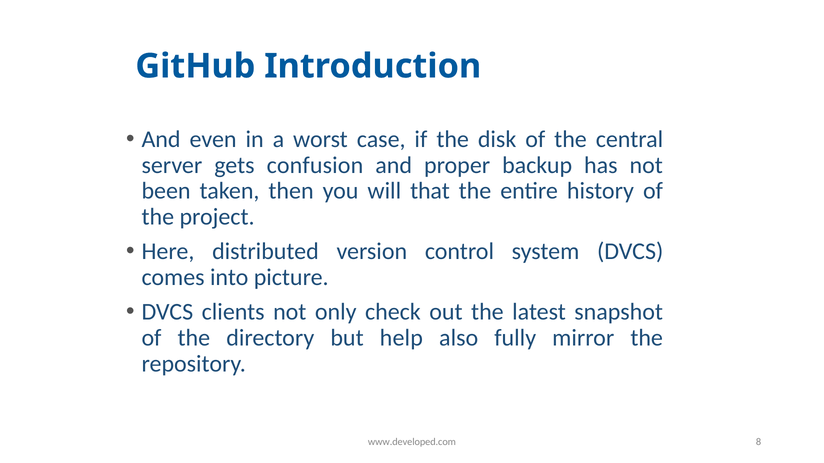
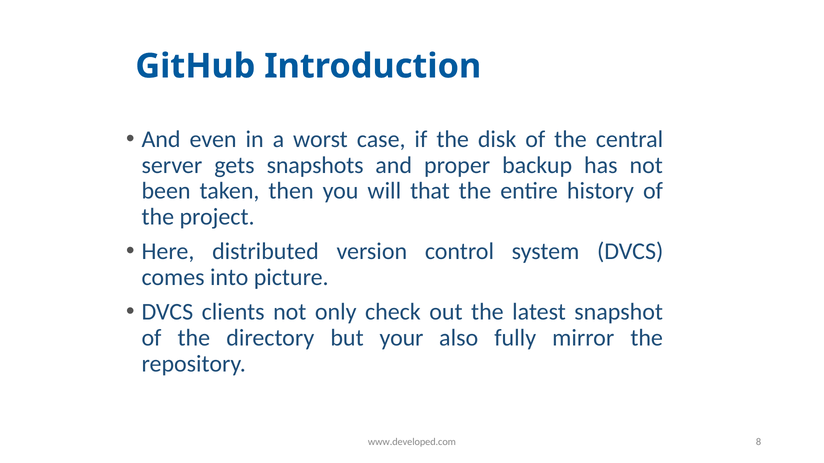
confusion: confusion -> snapshots
help: help -> your
